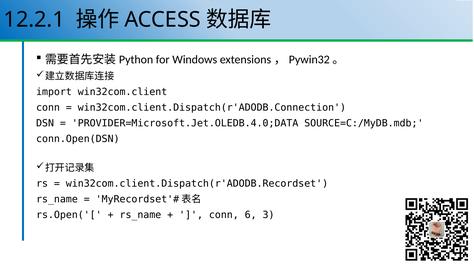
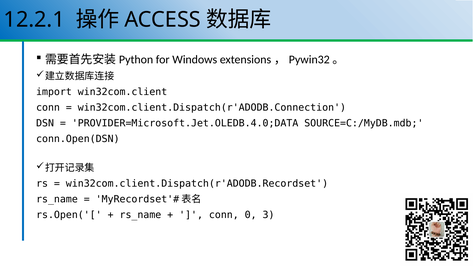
6: 6 -> 0
